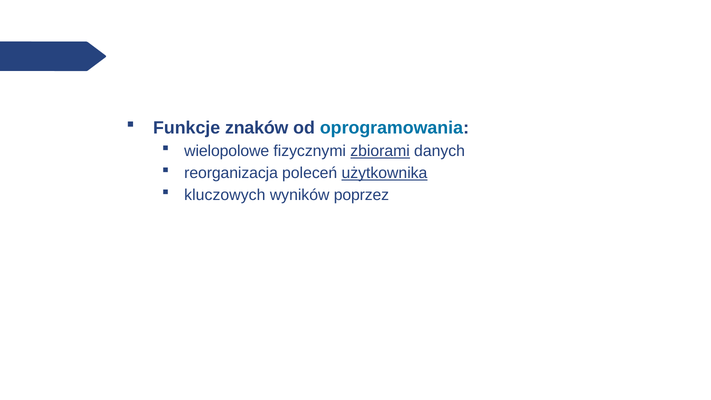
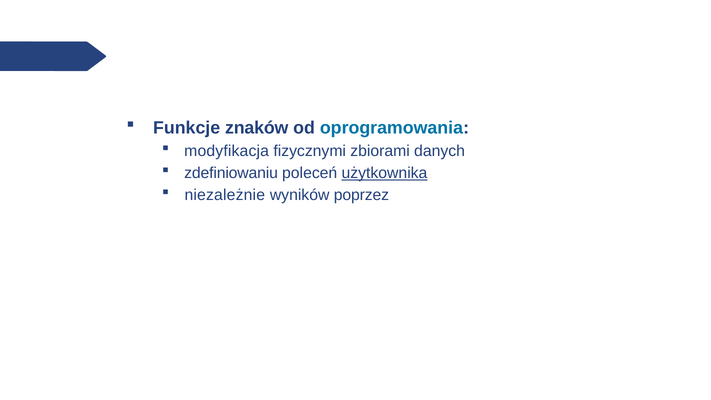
wielopolowe: wielopolowe -> modyfikacja
zbiorami underline: present -> none
reorganizacja: reorganizacja -> zdefiniowaniu
kluczowych: kluczowych -> niezależnie
